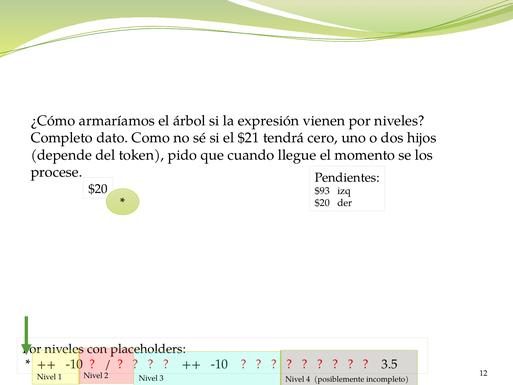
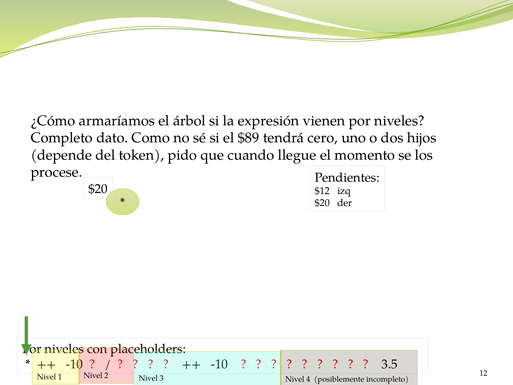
$21: $21 -> $89
$93: $93 -> $12
